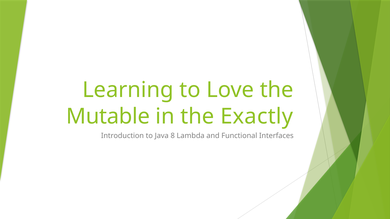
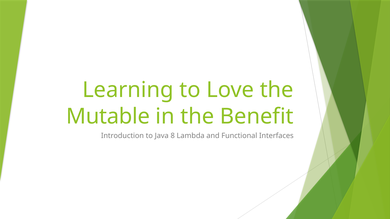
Exactly: Exactly -> Benefit
